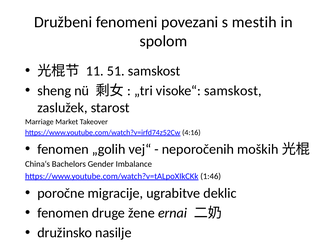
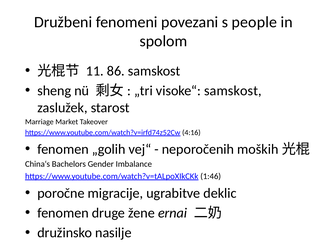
mestih: mestih -> people
51: 51 -> 86
